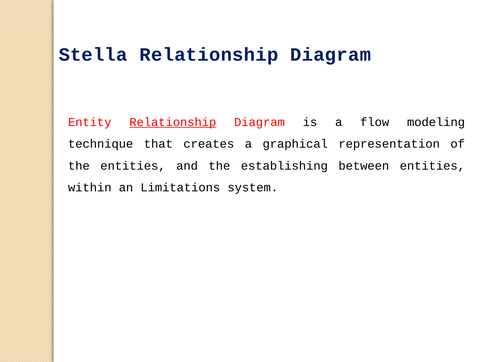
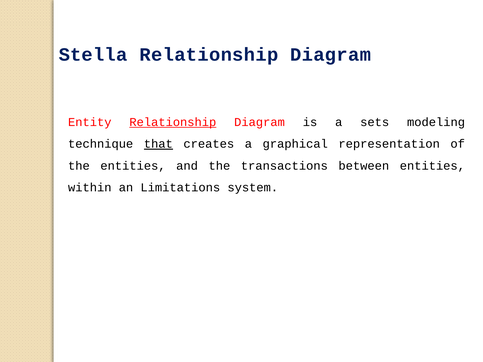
flow: flow -> sets
that underline: none -> present
establishing: establishing -> transactions
